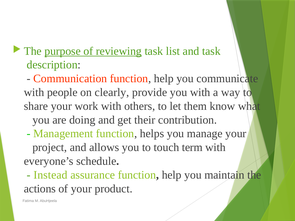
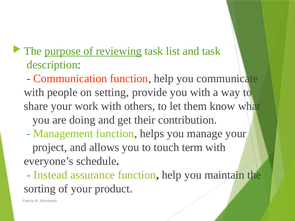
clearly: clearly -> setting
actions: actions -> sorting
